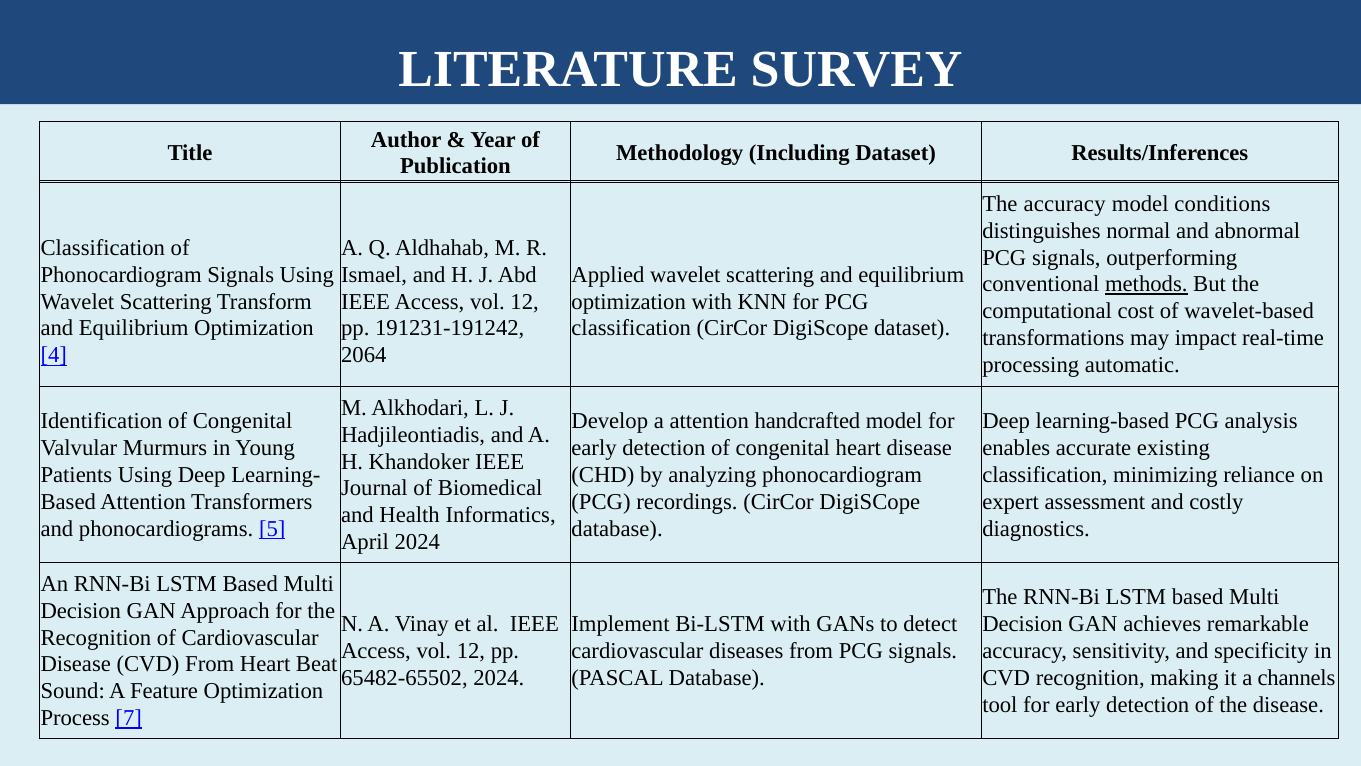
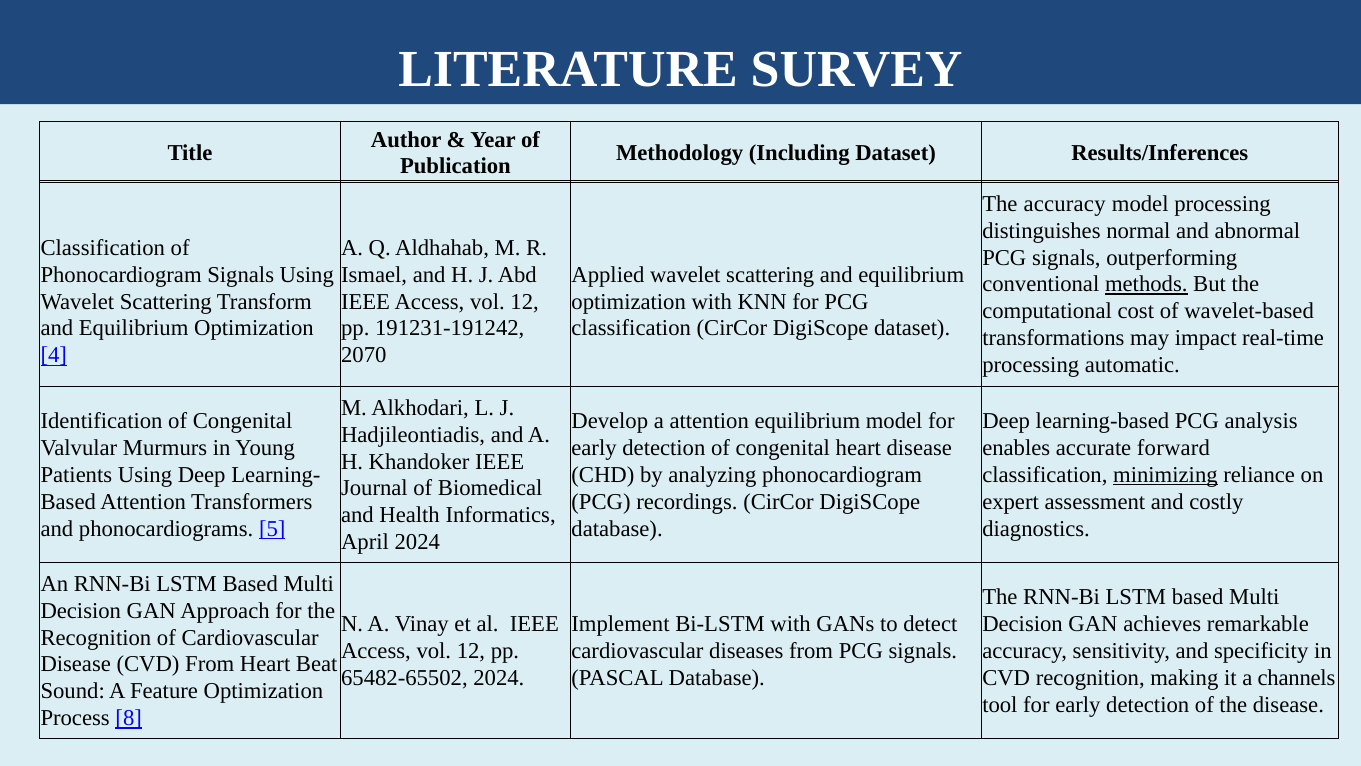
model conditions: conditions -> processing
2064: 2064 -> 2070
attention handcrafted: handcrafted -> equilibrium
existing: existing -> forward
minimizing underline: none -> present
7: 7 -> 8
